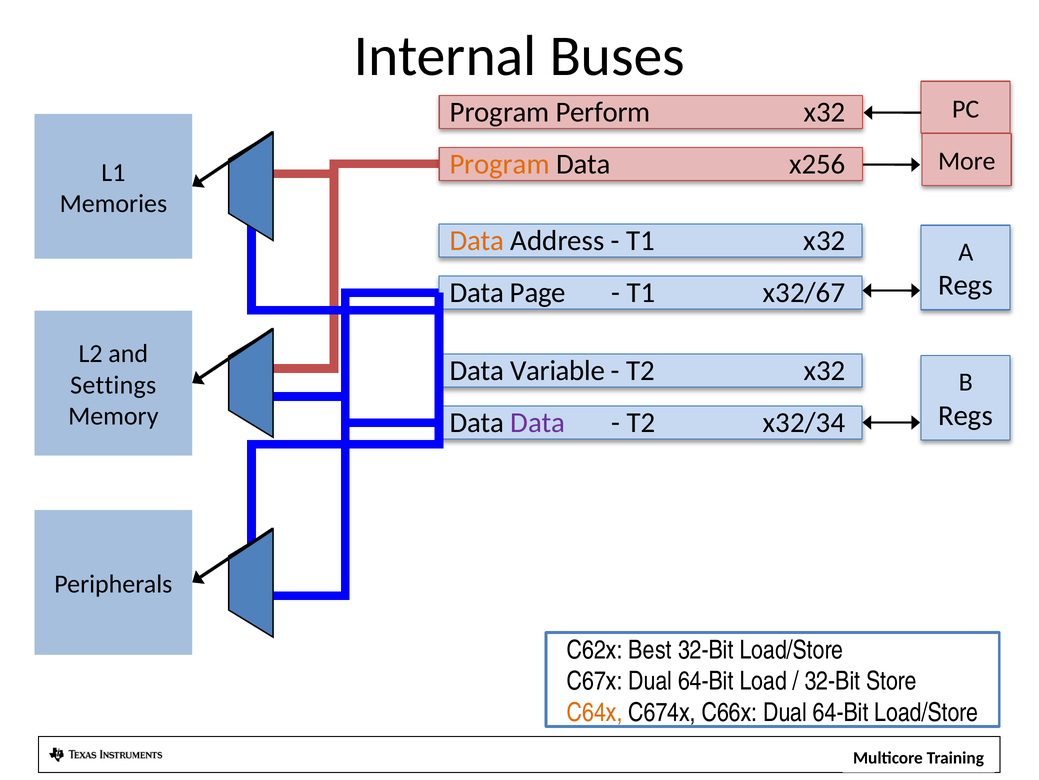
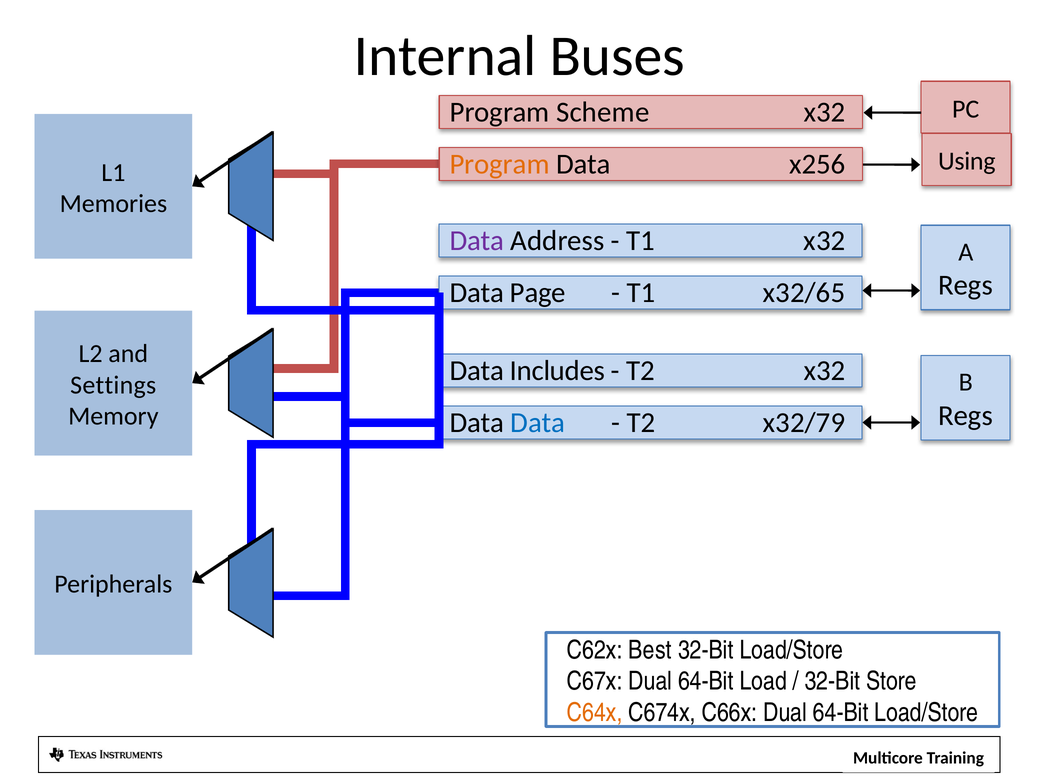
Perform: Perform -> Scheme
More: More -> Using
Data at (477, 241) colour: orange -> purple
x32/67: x32/67 -> x32/65
Variable: Variable -> Includes
Data at (538, 422) colour: purple -> blue
x32/34: x32/34 -> x32/79
